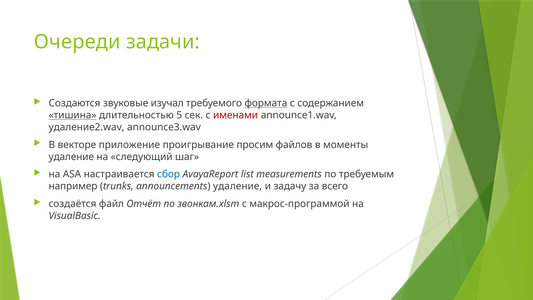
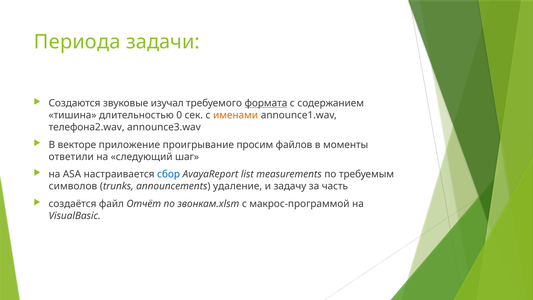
Очереди: Очереди -> Периода
тишина underline: present -> none
5: 5 -> 0
именами colour: red -> orange
удаление2.wav: удаление2.wav -> телефона2.wav
удаление at (71, 157): удаление -> ответили
например: например -> символов
всего: всего -> часть
